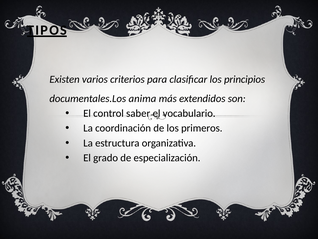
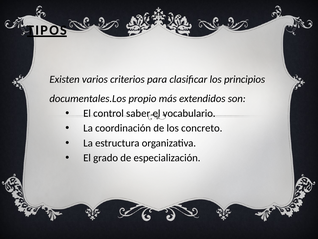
anima: anima -> propio
primeros: primeros -> concreto
